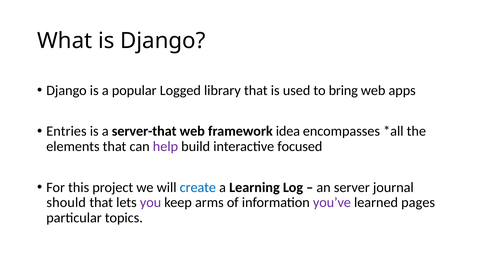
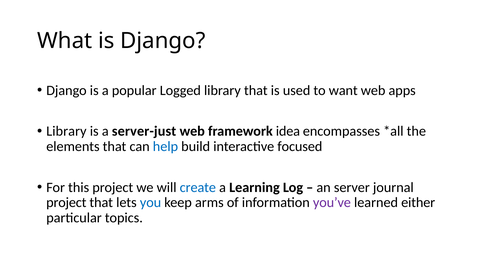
bring: bring -> want
Entries at (66, 131): Entries -> Library
server-that: server-that -> server-just
help colour: purple -> blue
should at (66, 203): should -> project
you colour: purple -> blue
pages: pages -> either
